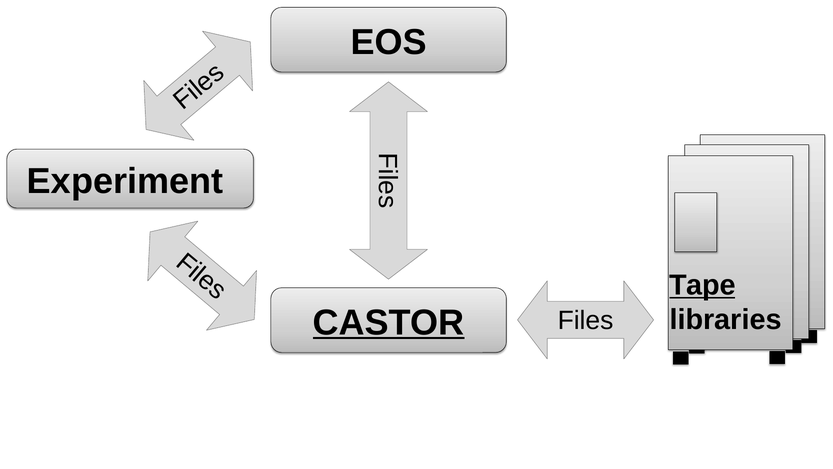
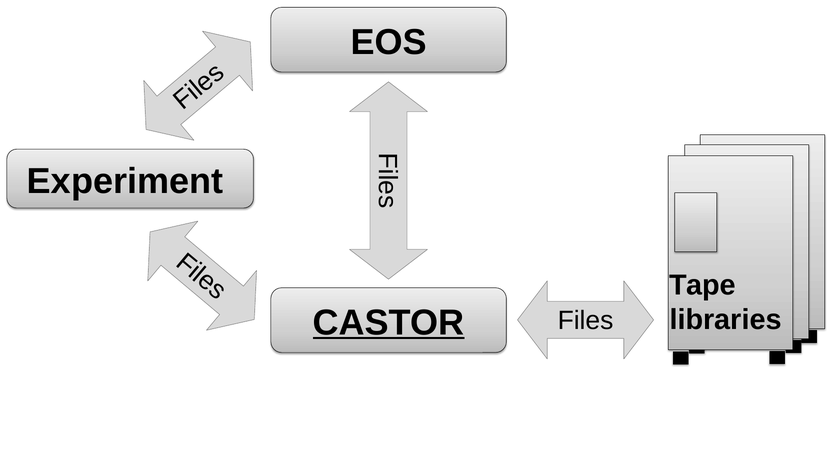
Tape underline: present -> none
